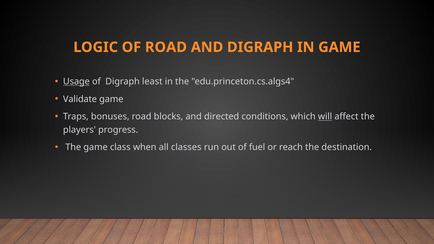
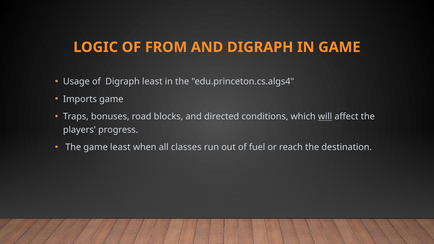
OF ROAD: ROAD -> FROM
Usage underline: present -> none
Validate: Validate -> Imports
game class: class -> least
